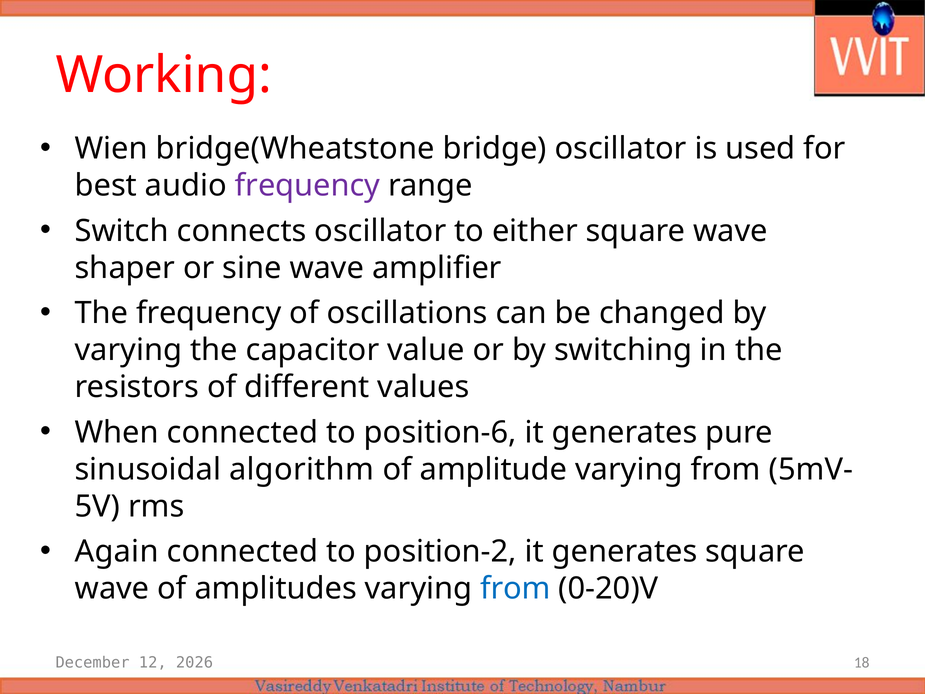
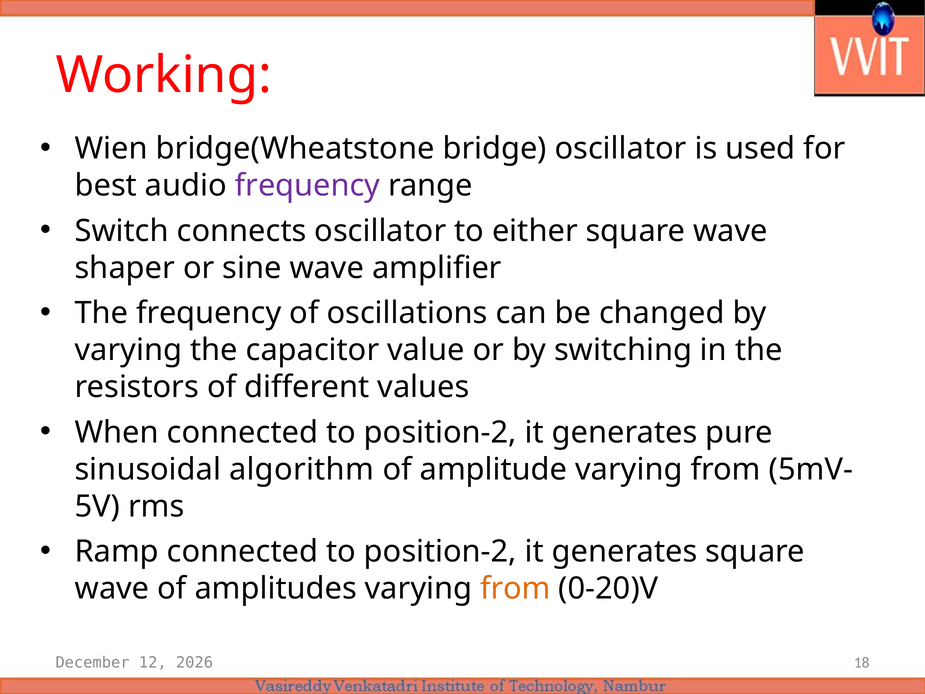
When connected to position-6: position-6 -> position-2
Again: Again -> Ramp
from at (515, 589) colour: blue -> orange
